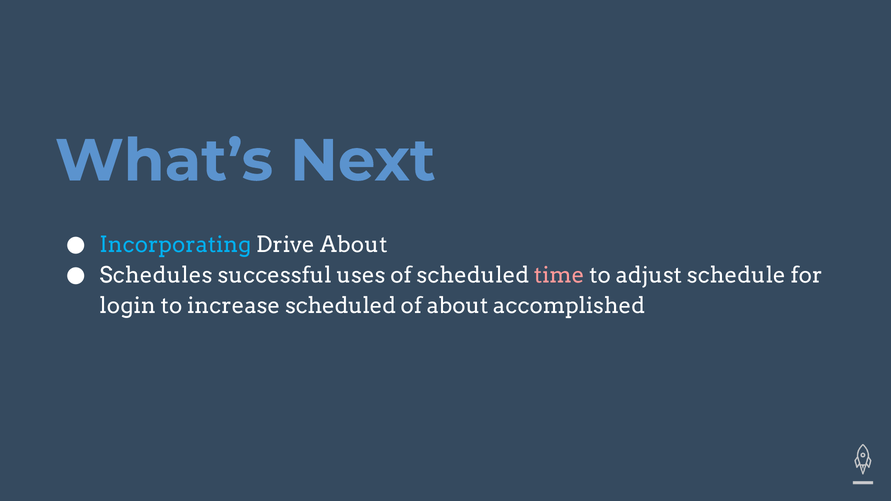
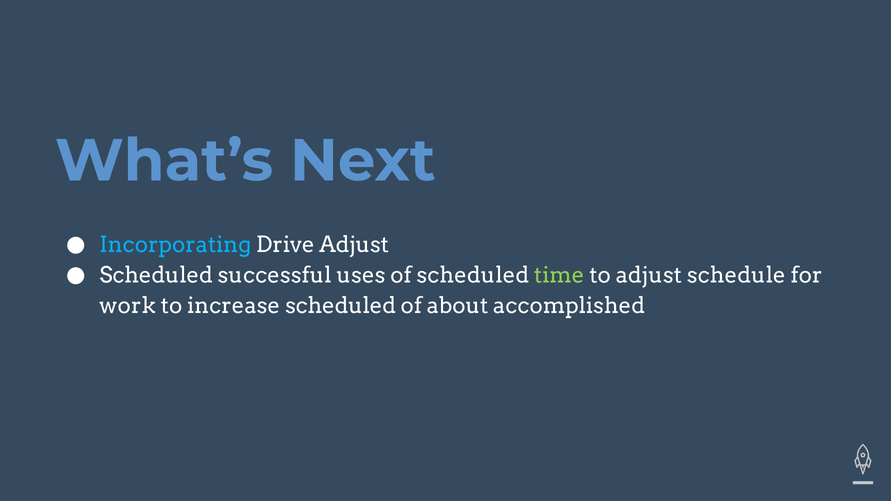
Drive About: About -> Adjust
Schedules at (156, 276): Schedules -> Scheduled
time colour: pink -> light green
login: login -> work
